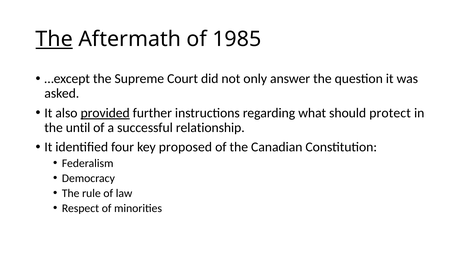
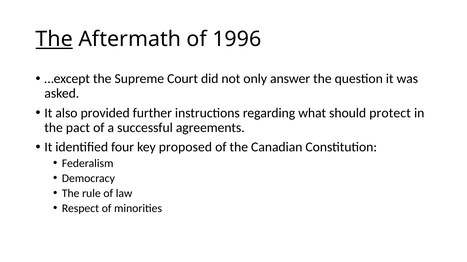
1985: 1985 -> 1996
provided underline: present -> none
until: until -> pact
relationship: relationship -> agreements
